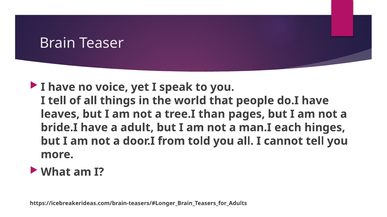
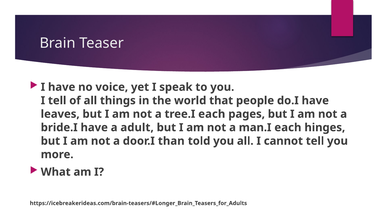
tree.I than: than -> each
from: from -> than
